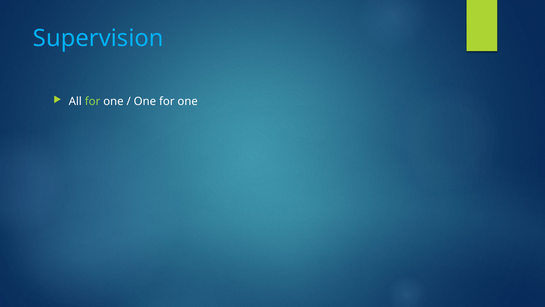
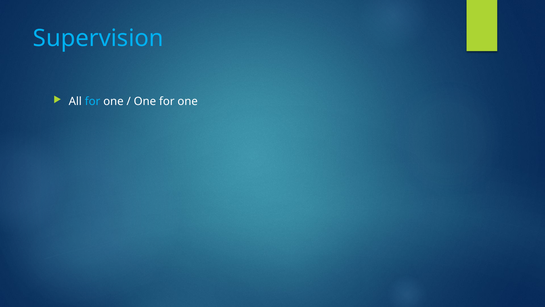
for at (93, 101) colour: light green -> light blue
